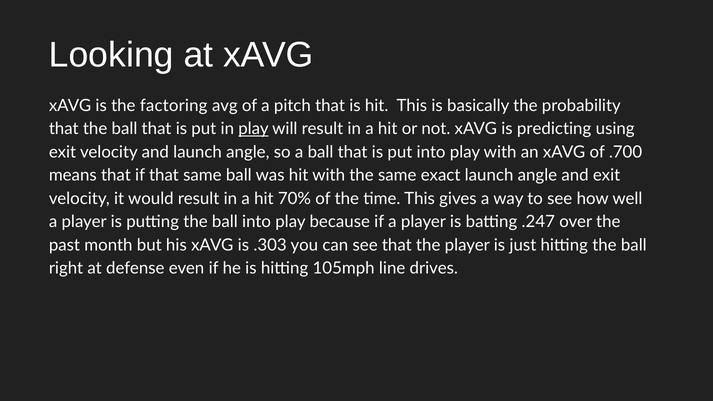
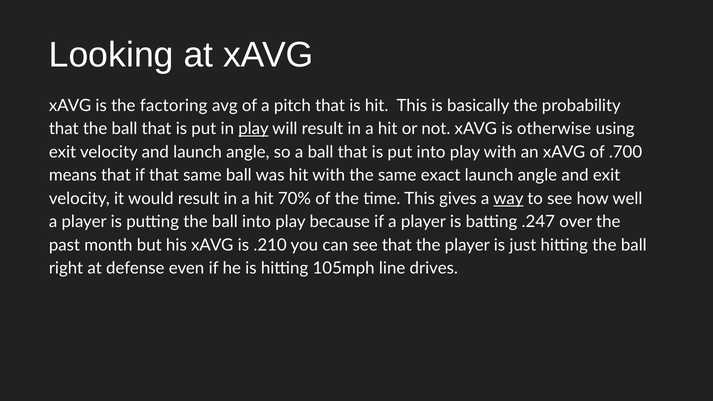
predicting: predicting -> otherwise
way underline: none -> present
.303: .303 -> .210
